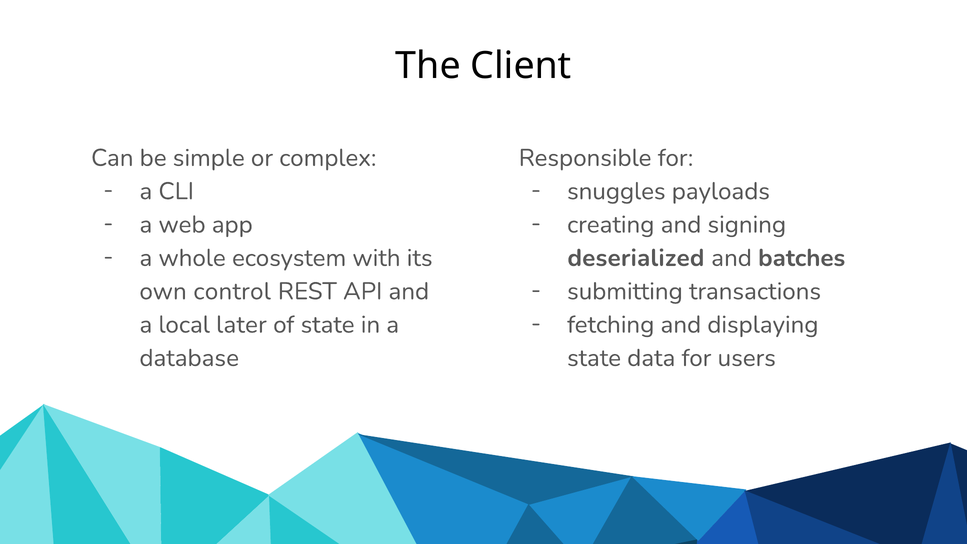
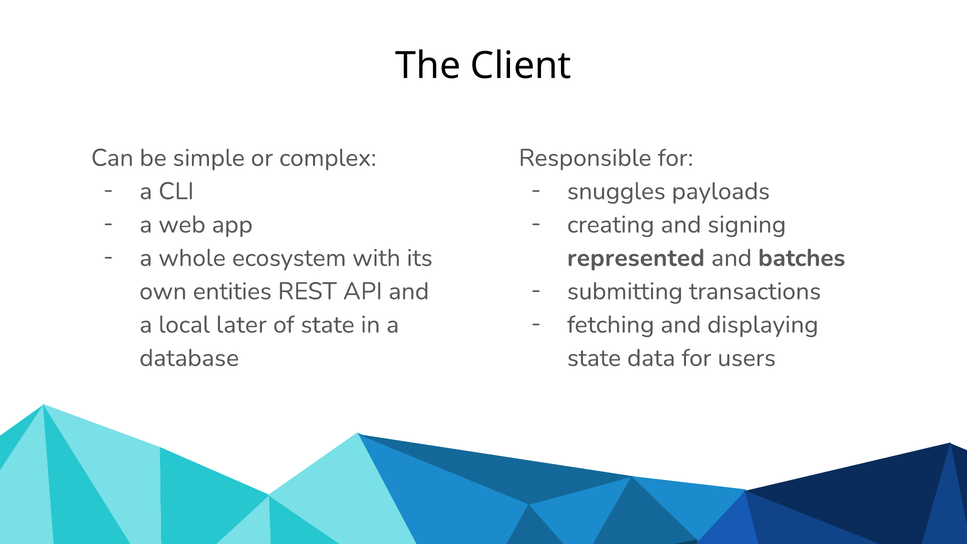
deserialized: deserialized -> represented
control: control -> entities
